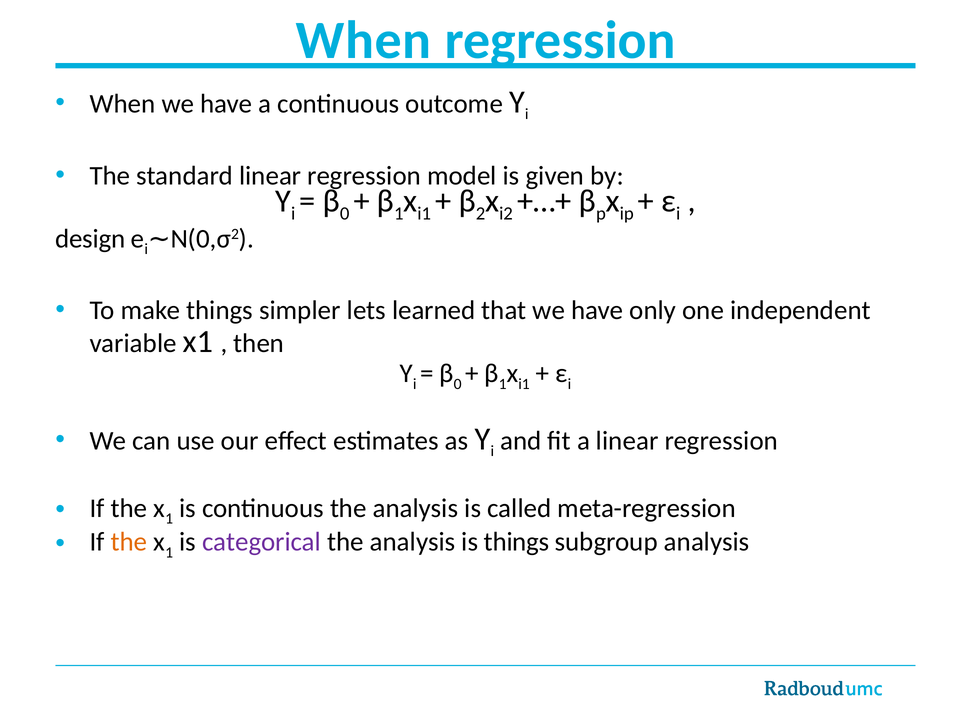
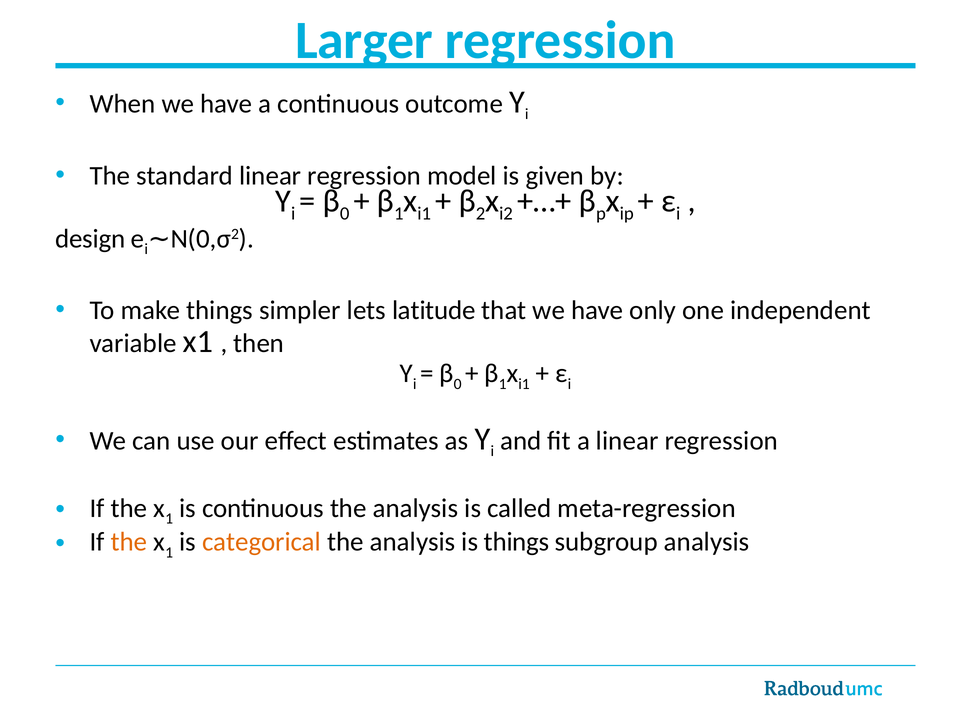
When at (364, 40): When -> Larger
learned: learned -> latitude
categorical colour: purple -> orange
